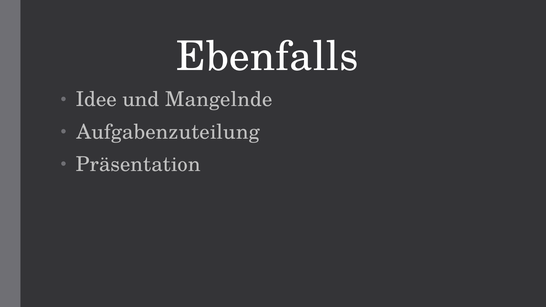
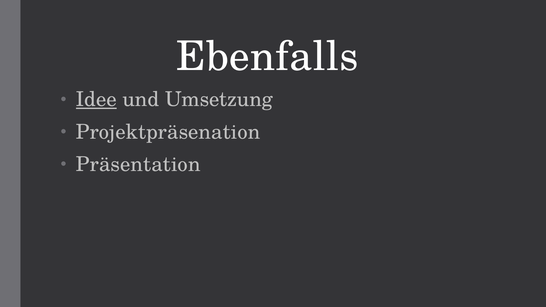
Idee underline: none -> present
Mangelnde: Mangelnde -> Umsetzung
Aufgabenzuteilung: Aufgabenzuteilung -> Projektpräsenation
